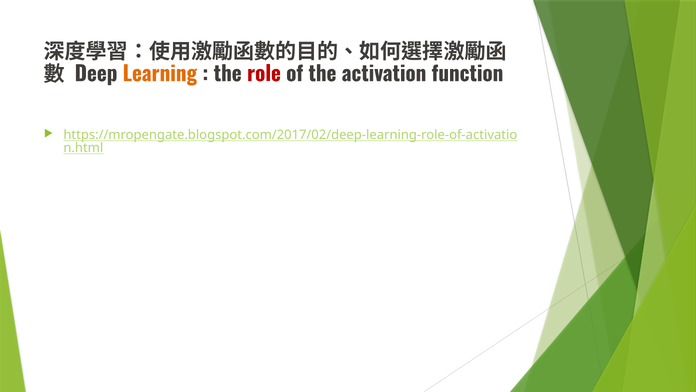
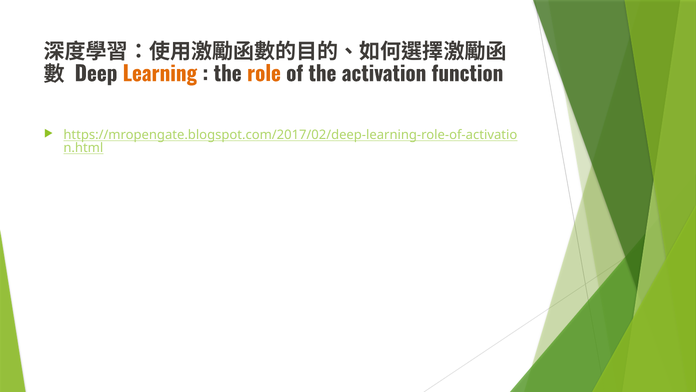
role colour: red -> orange
